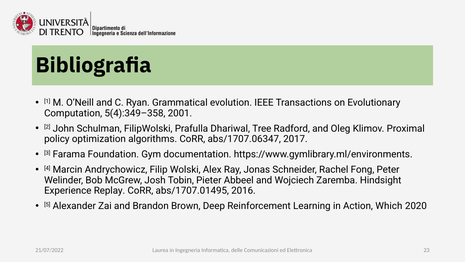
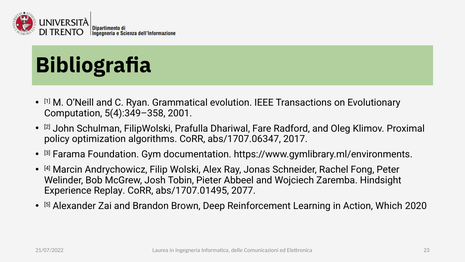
Tree: Tree -> Fare
2016: 2016 -> 2077
